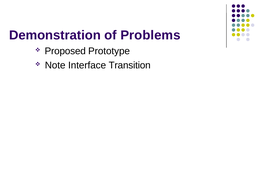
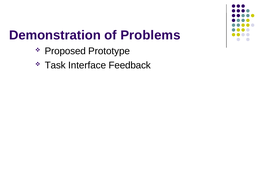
Note: Note -> Task
Transition: Transition -> Feedback
